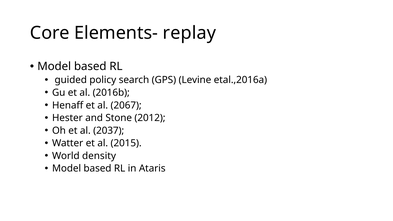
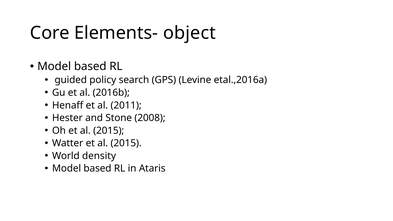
replay: replay -> object
2067: 2067 -> 2011
2012: 2012 -> 2008
Oh et al 2037: 2037 -> 2015
